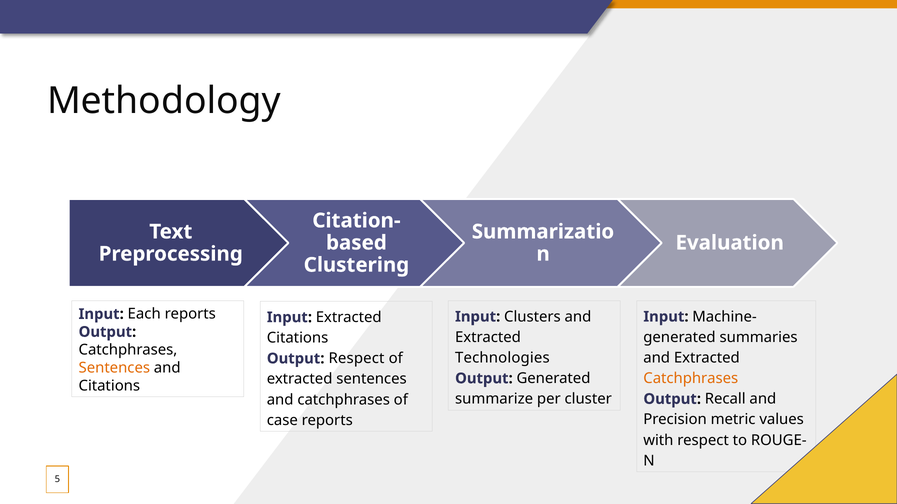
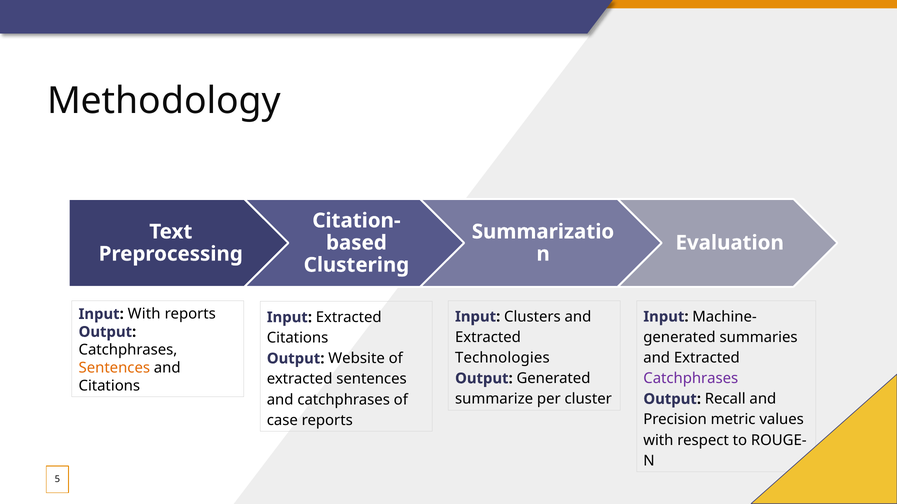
Input Each: Each -> With
Output Respect: Respect -> Website
Catchphrases at (691, 379) colour: orange -> purple
